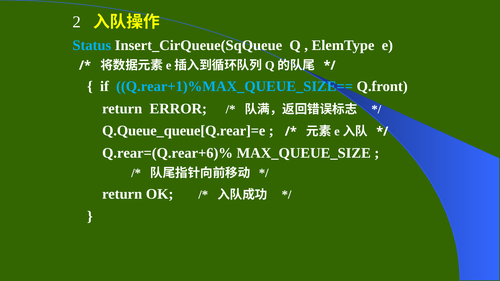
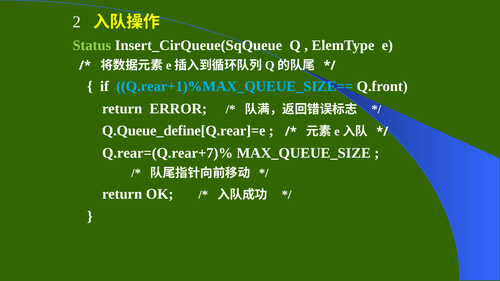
Status colour: light blue -> light green
Q.Queue_queue[Q.rear]=e: Q.Queue_queue[Q.rear]=e -> Q.Queue_define[Q.rear]=e
Q.rear=(Q.rear+6)%: Q.rear=(Q.rear+6)% -> Q.rear=(Q.rear+7)%
